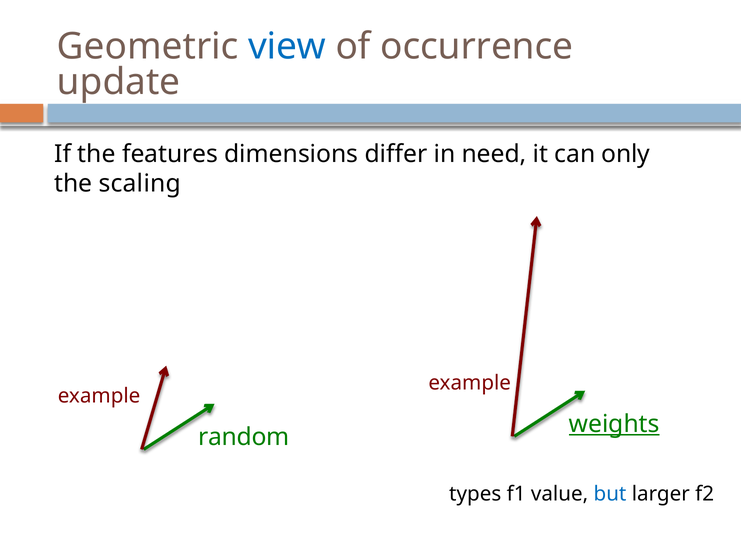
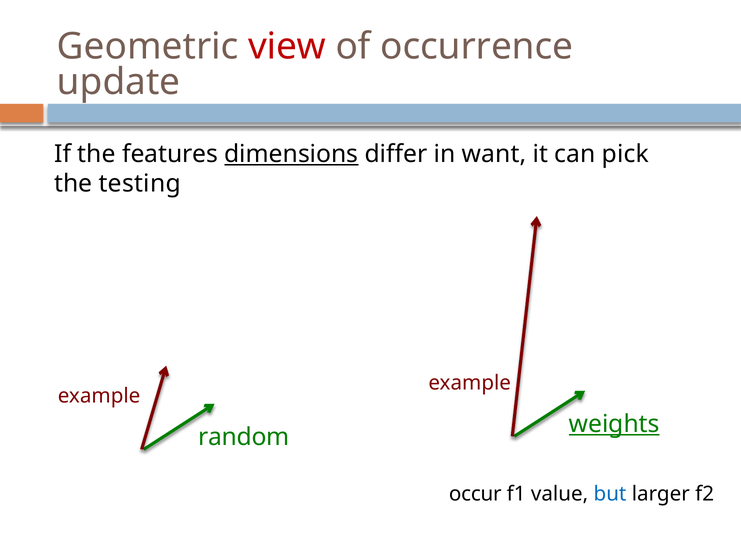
view colour: blue -> red
dimensions underline: none -> present
need: need -> want
only: only -> pick
scaling: scaling -> testing
types: types -> occur
